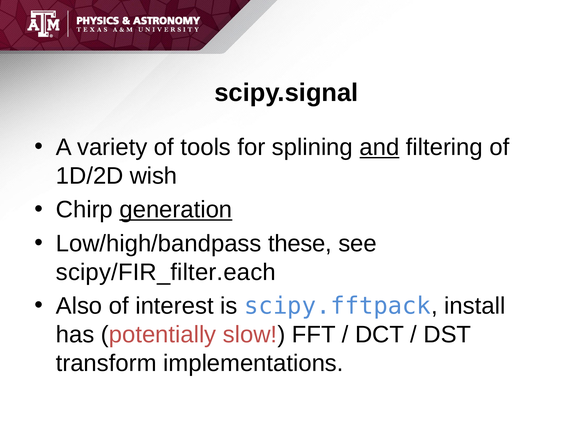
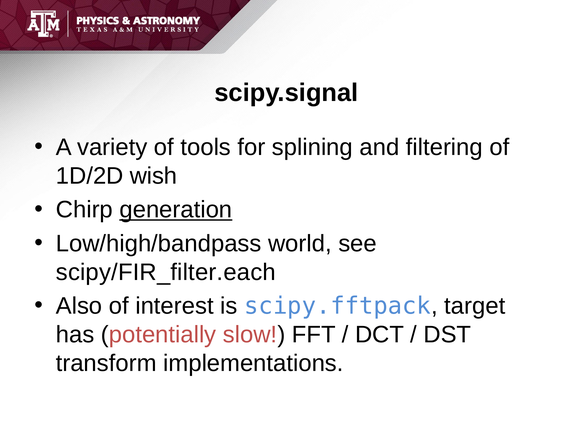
and underline: present -> none
these: these -> world
install: install -> target
